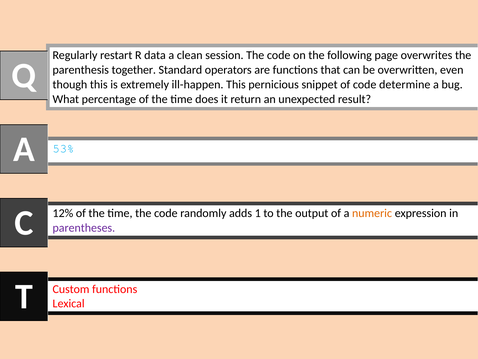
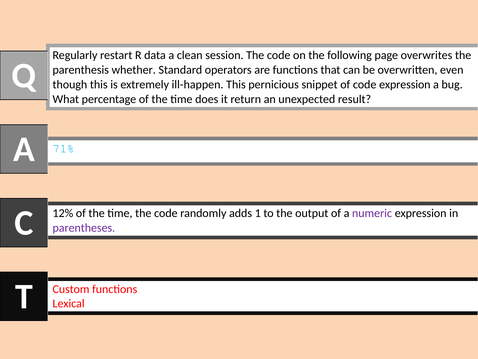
together: together -> whether
code determine: determine -> expression
53%: 53% -> 71%
numeric colour: orange -> purple
